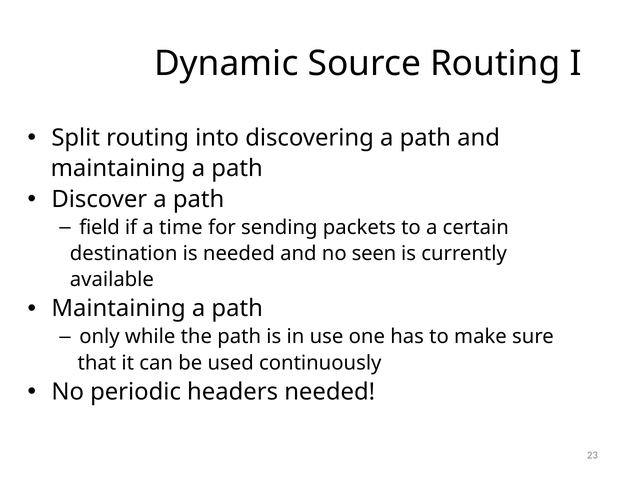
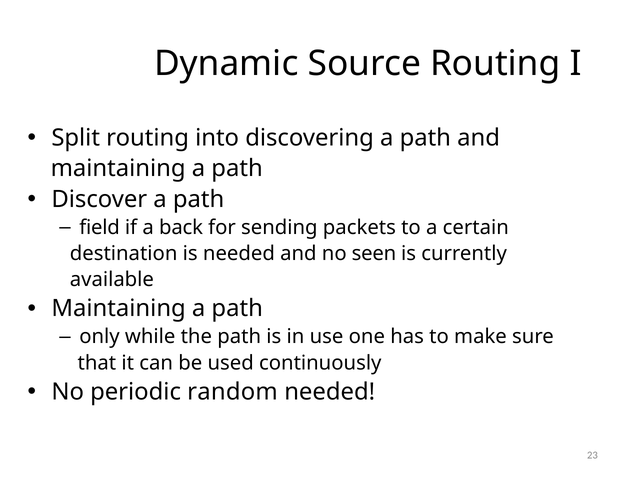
time: time -> back
headers: headers -> random
